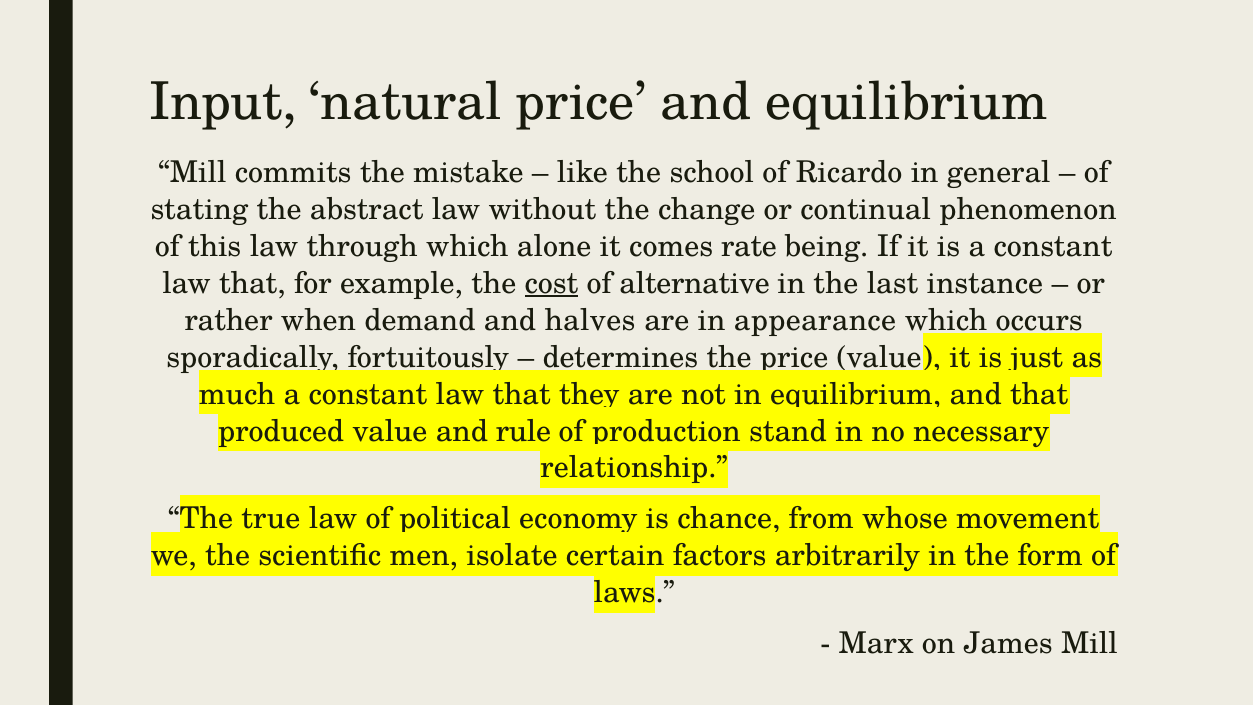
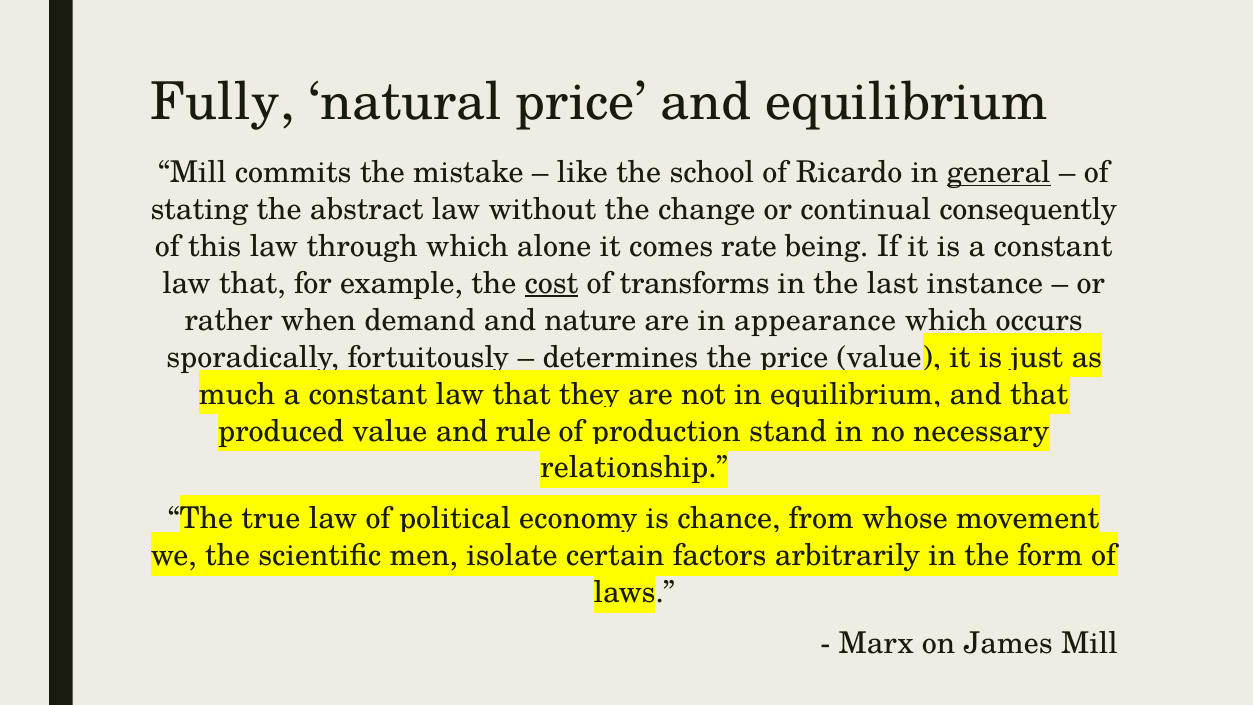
Input: Input -> Fully
general underline: none -> present
phenomenon: phenomenon -> consequently
alternative: alternative -> transforms
halves: halves -> nature
